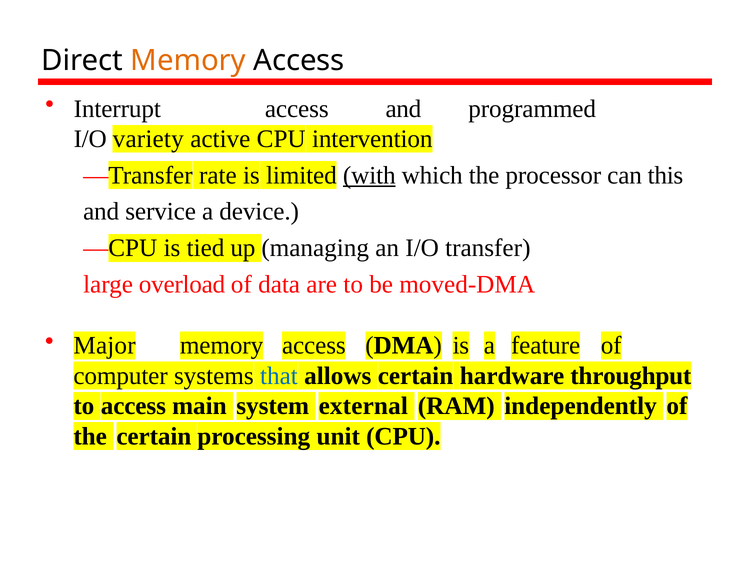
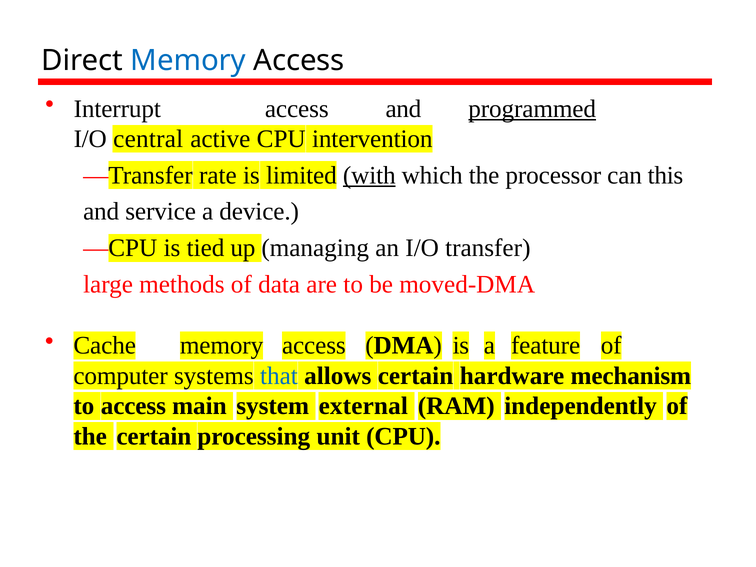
Memory at (188, 61) colour: orange -> blue
programmed underline: none -> present
variety: variety -> central
overload: overload -> methods
Major: Major -> Cache
throughput: throughput -> mechanism
